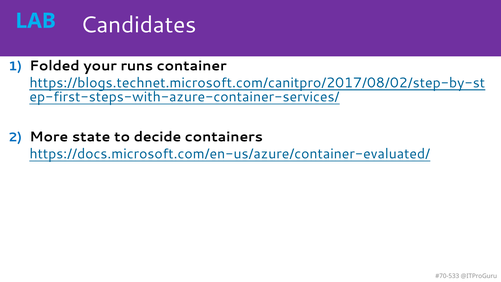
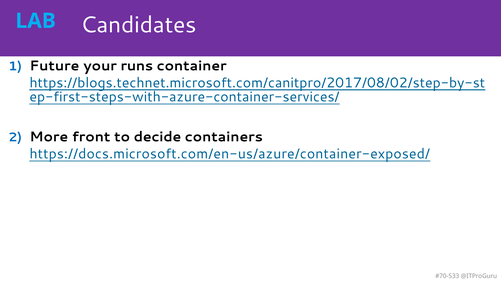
Folded: Folded -> Future
state: state -> front
https://docs.microsoft.com/en-us/azure/container-evaluated/: https://docs.microsoft.com/en-us/azure/container-evaluated/ -> https://docs.microsoft.com/en-us/azure/container-exposed/
